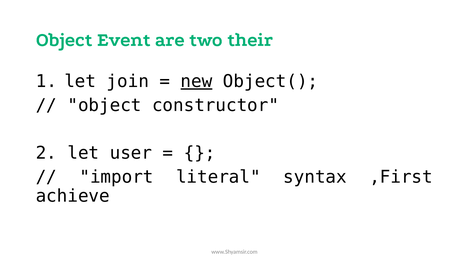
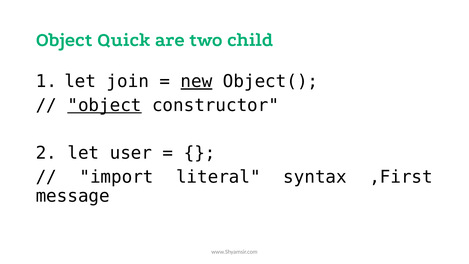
Event: Event -> Quick
their: their -> child
object at (104, 105) underline: none -> present
achieve: achieve -> message
